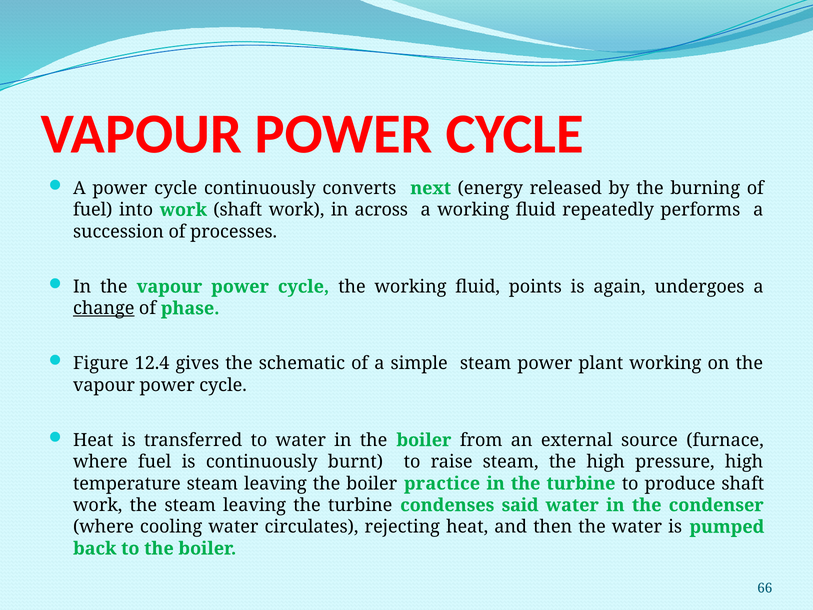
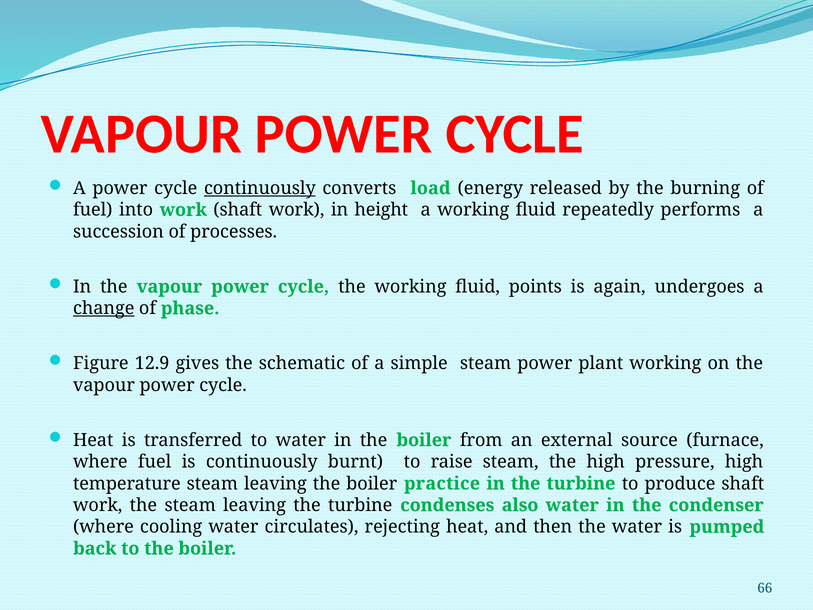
continuously at (260, 188) underline: none -> present
next: next -> load
across: across -> height
12.4: 12.4 -> 12.9
said: said -> also
